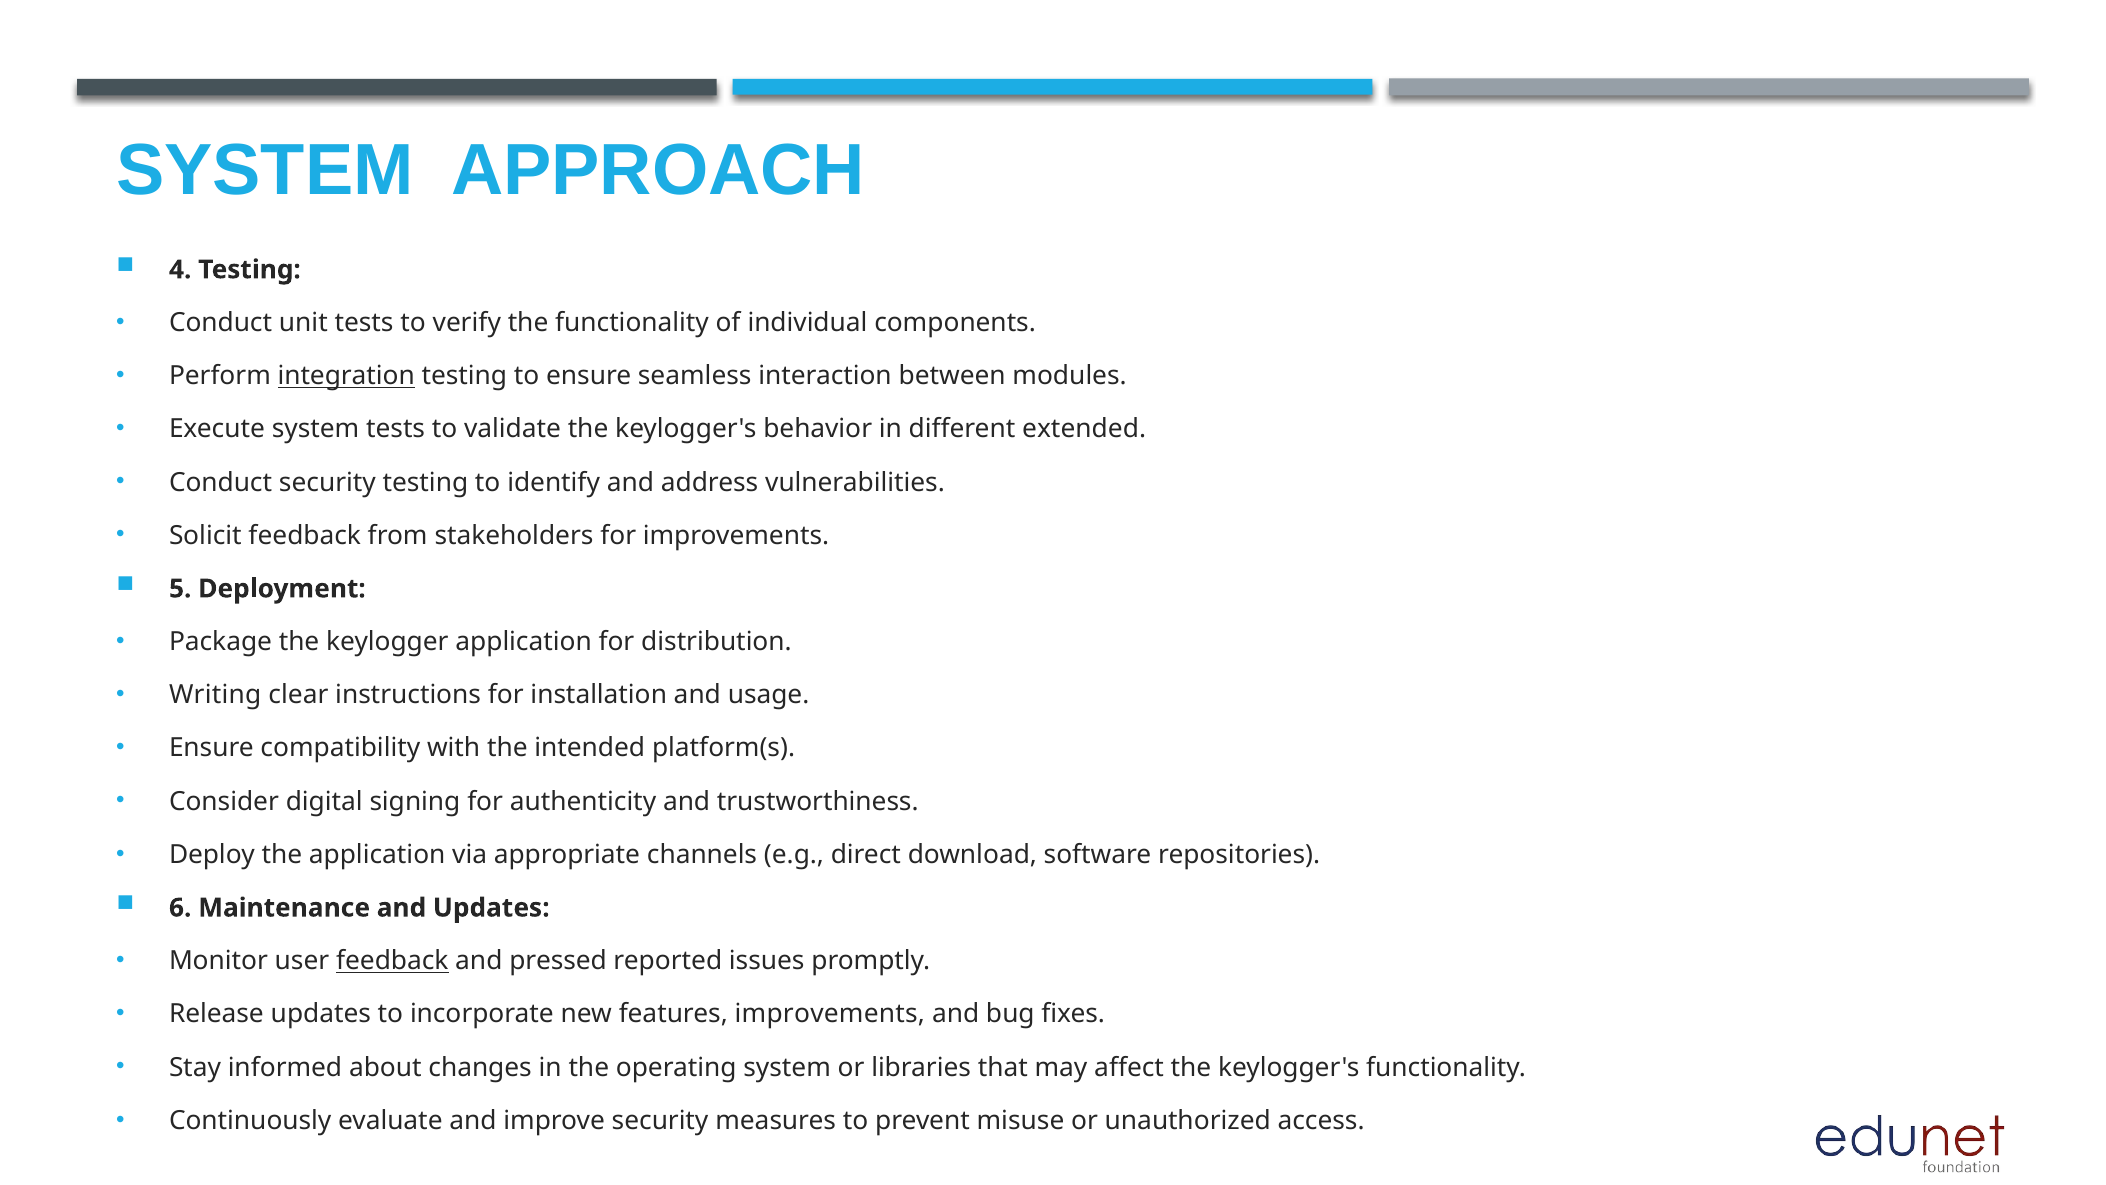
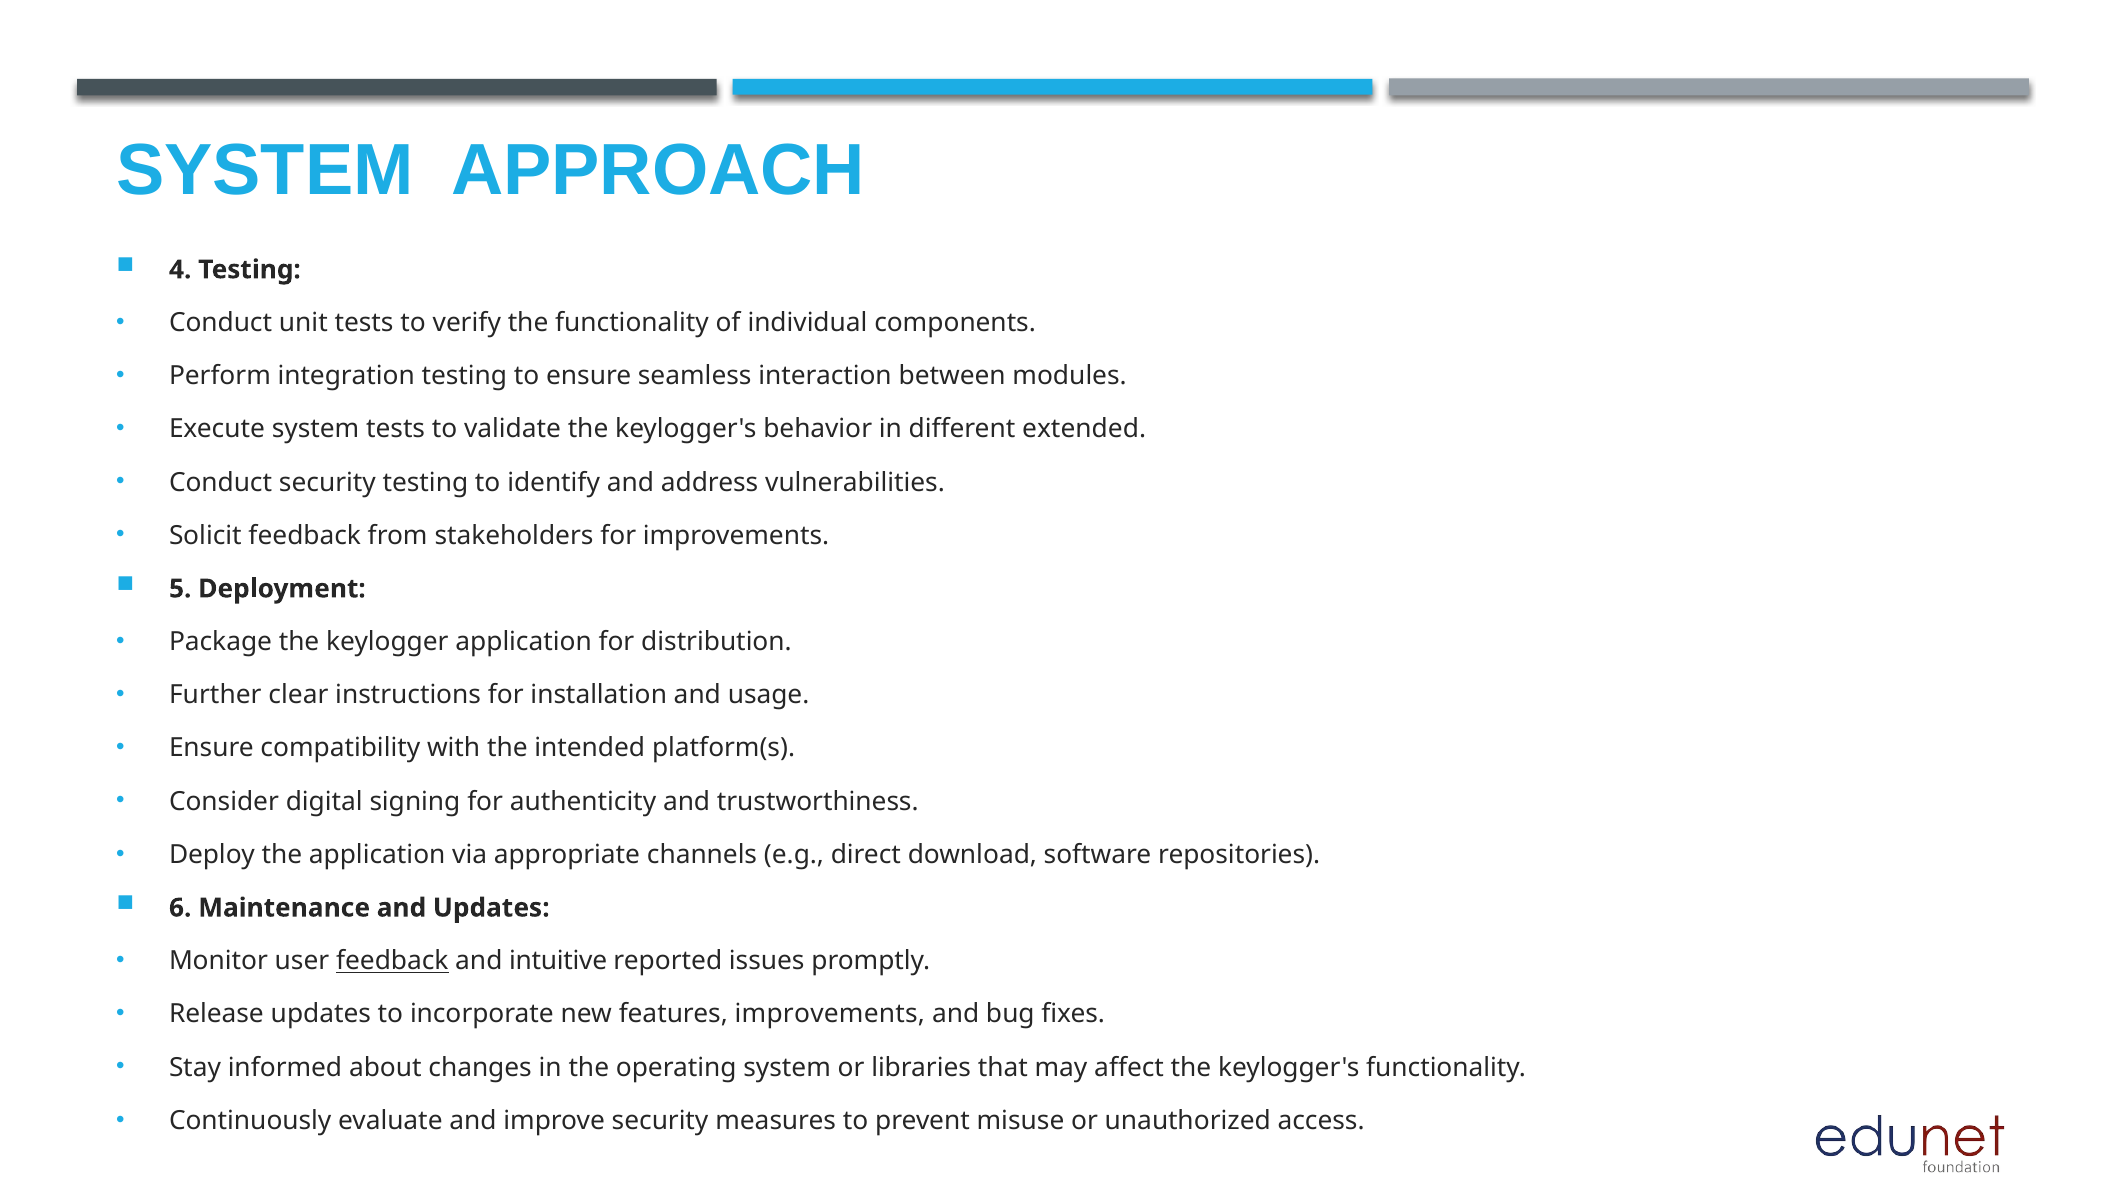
integration underline: present -> none
Writing: Writing -> Further
pressed: pressed -> intuitive
